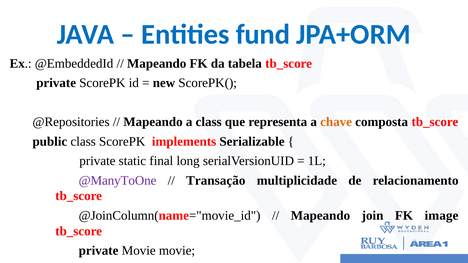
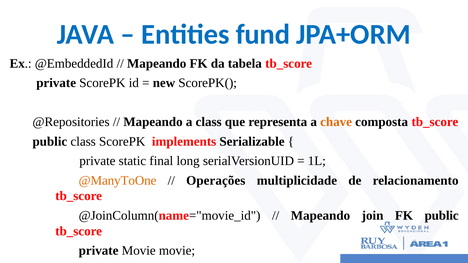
@ManyToOne colour: purple -> orange
Transação: Transação -> Operações
FK image: image -> public
